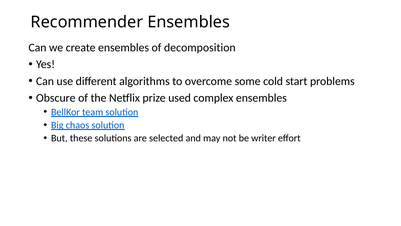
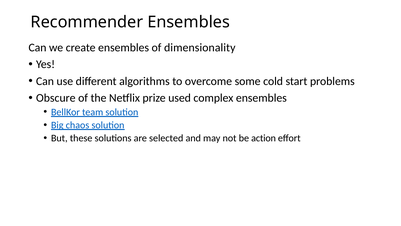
decomposition: decomposition -> dimensionality
writer: writer -> action
